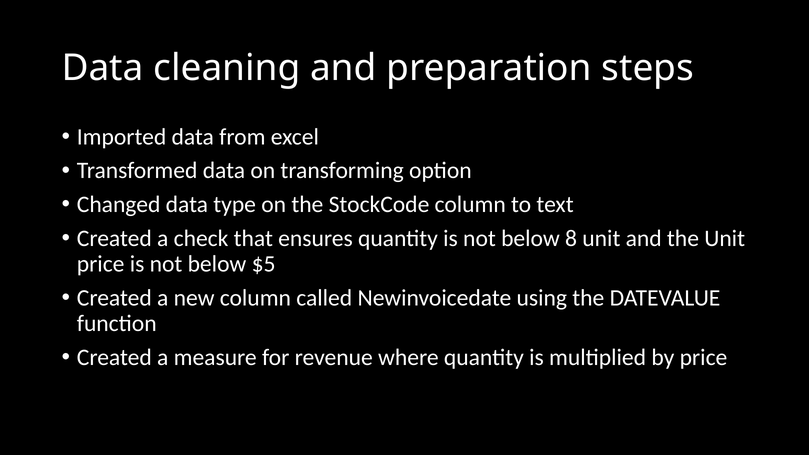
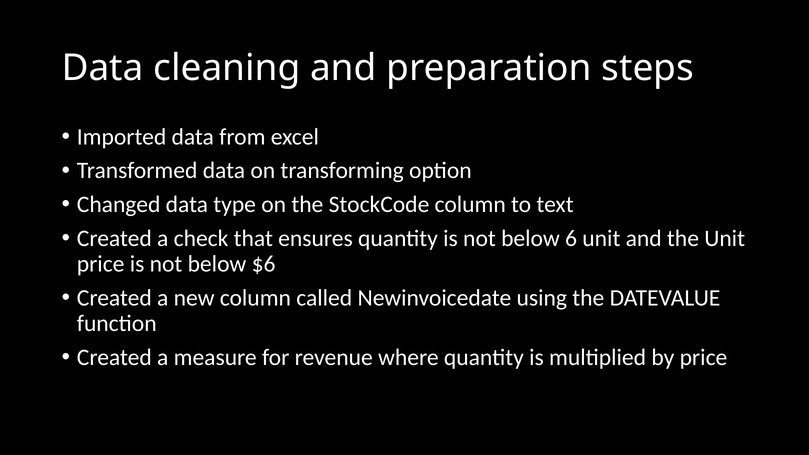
8: 8 -> 6
$5: $5 -> $6
